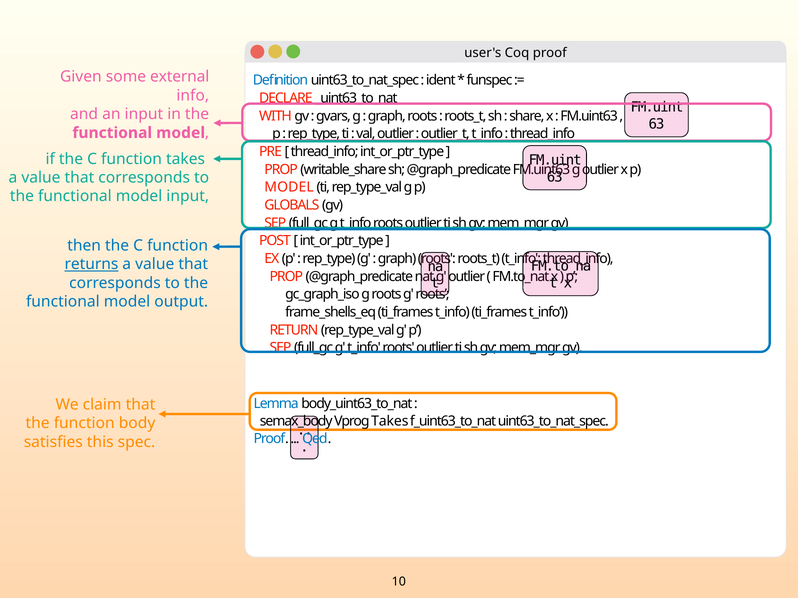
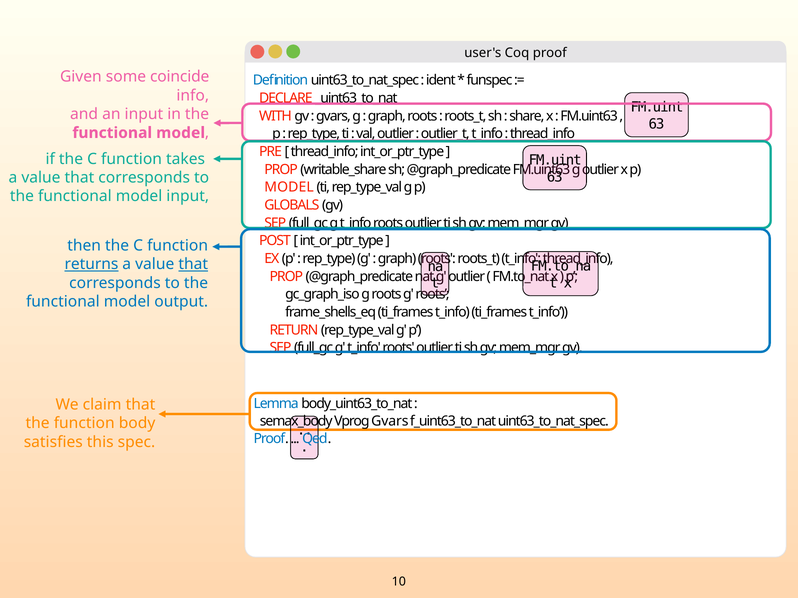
external: external -> coincide
that at (193, 265) underline: none -> present
Vprog Takes: Takes -> Gvars
